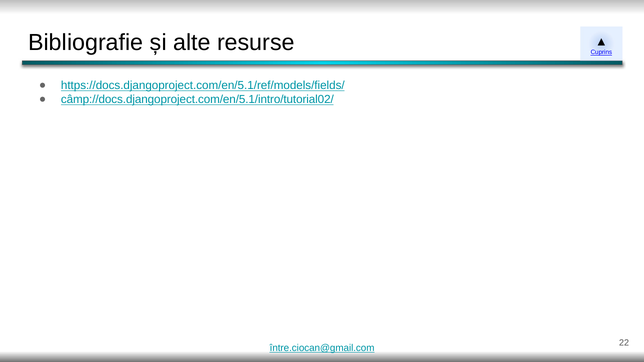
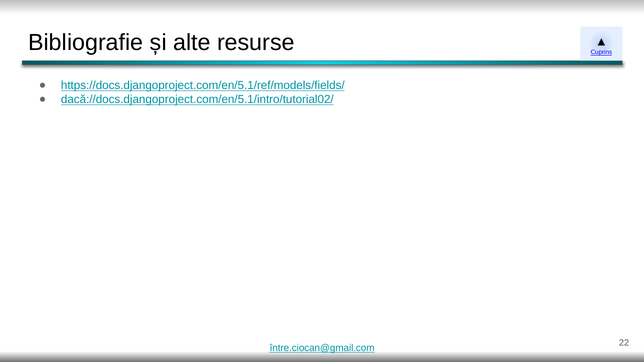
câmp://docs.djangoproject.com/en/5.1/intro/tutorial02/: câmp://docs.djangoproject.com/en/5.1/intro/tutorial02/ -> dacă://docs.djangoproject.com/en/5.1/intro/tutorial02/
